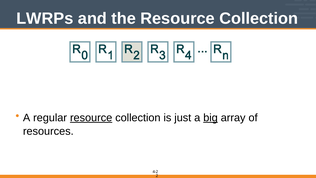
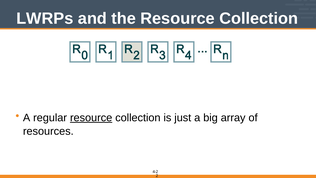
big underline: present -> none
